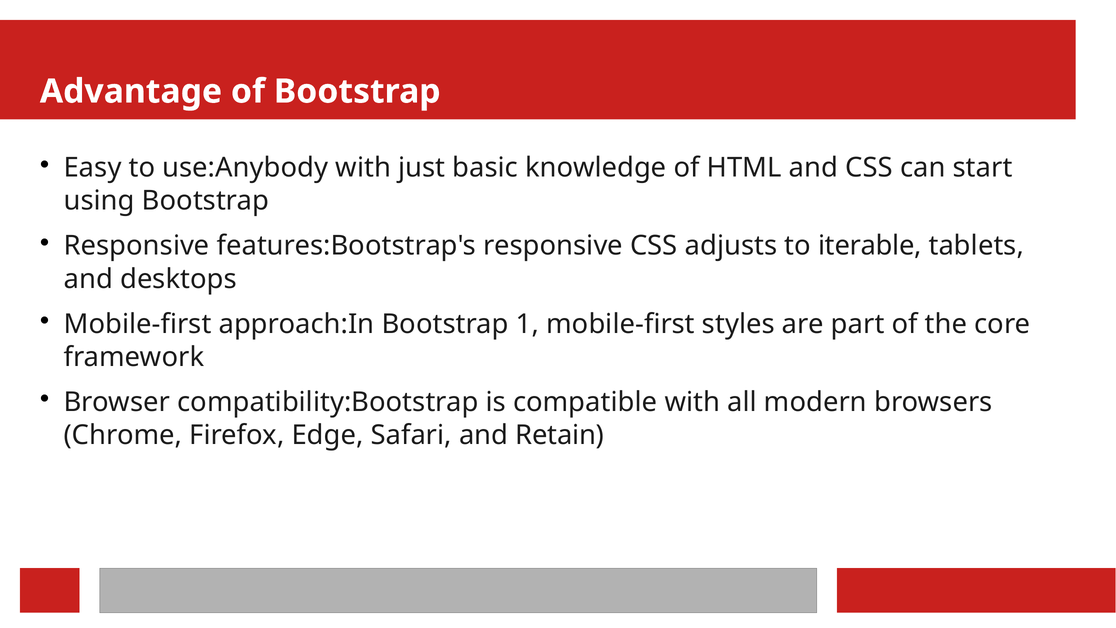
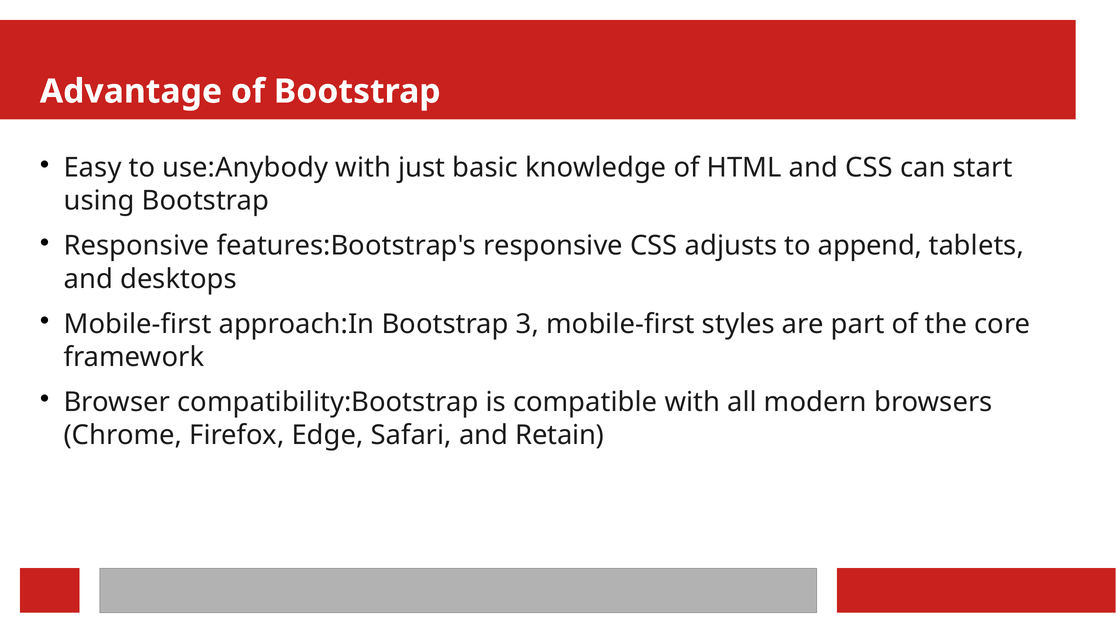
iterable: iterable -> append
1: 1 -> 3
